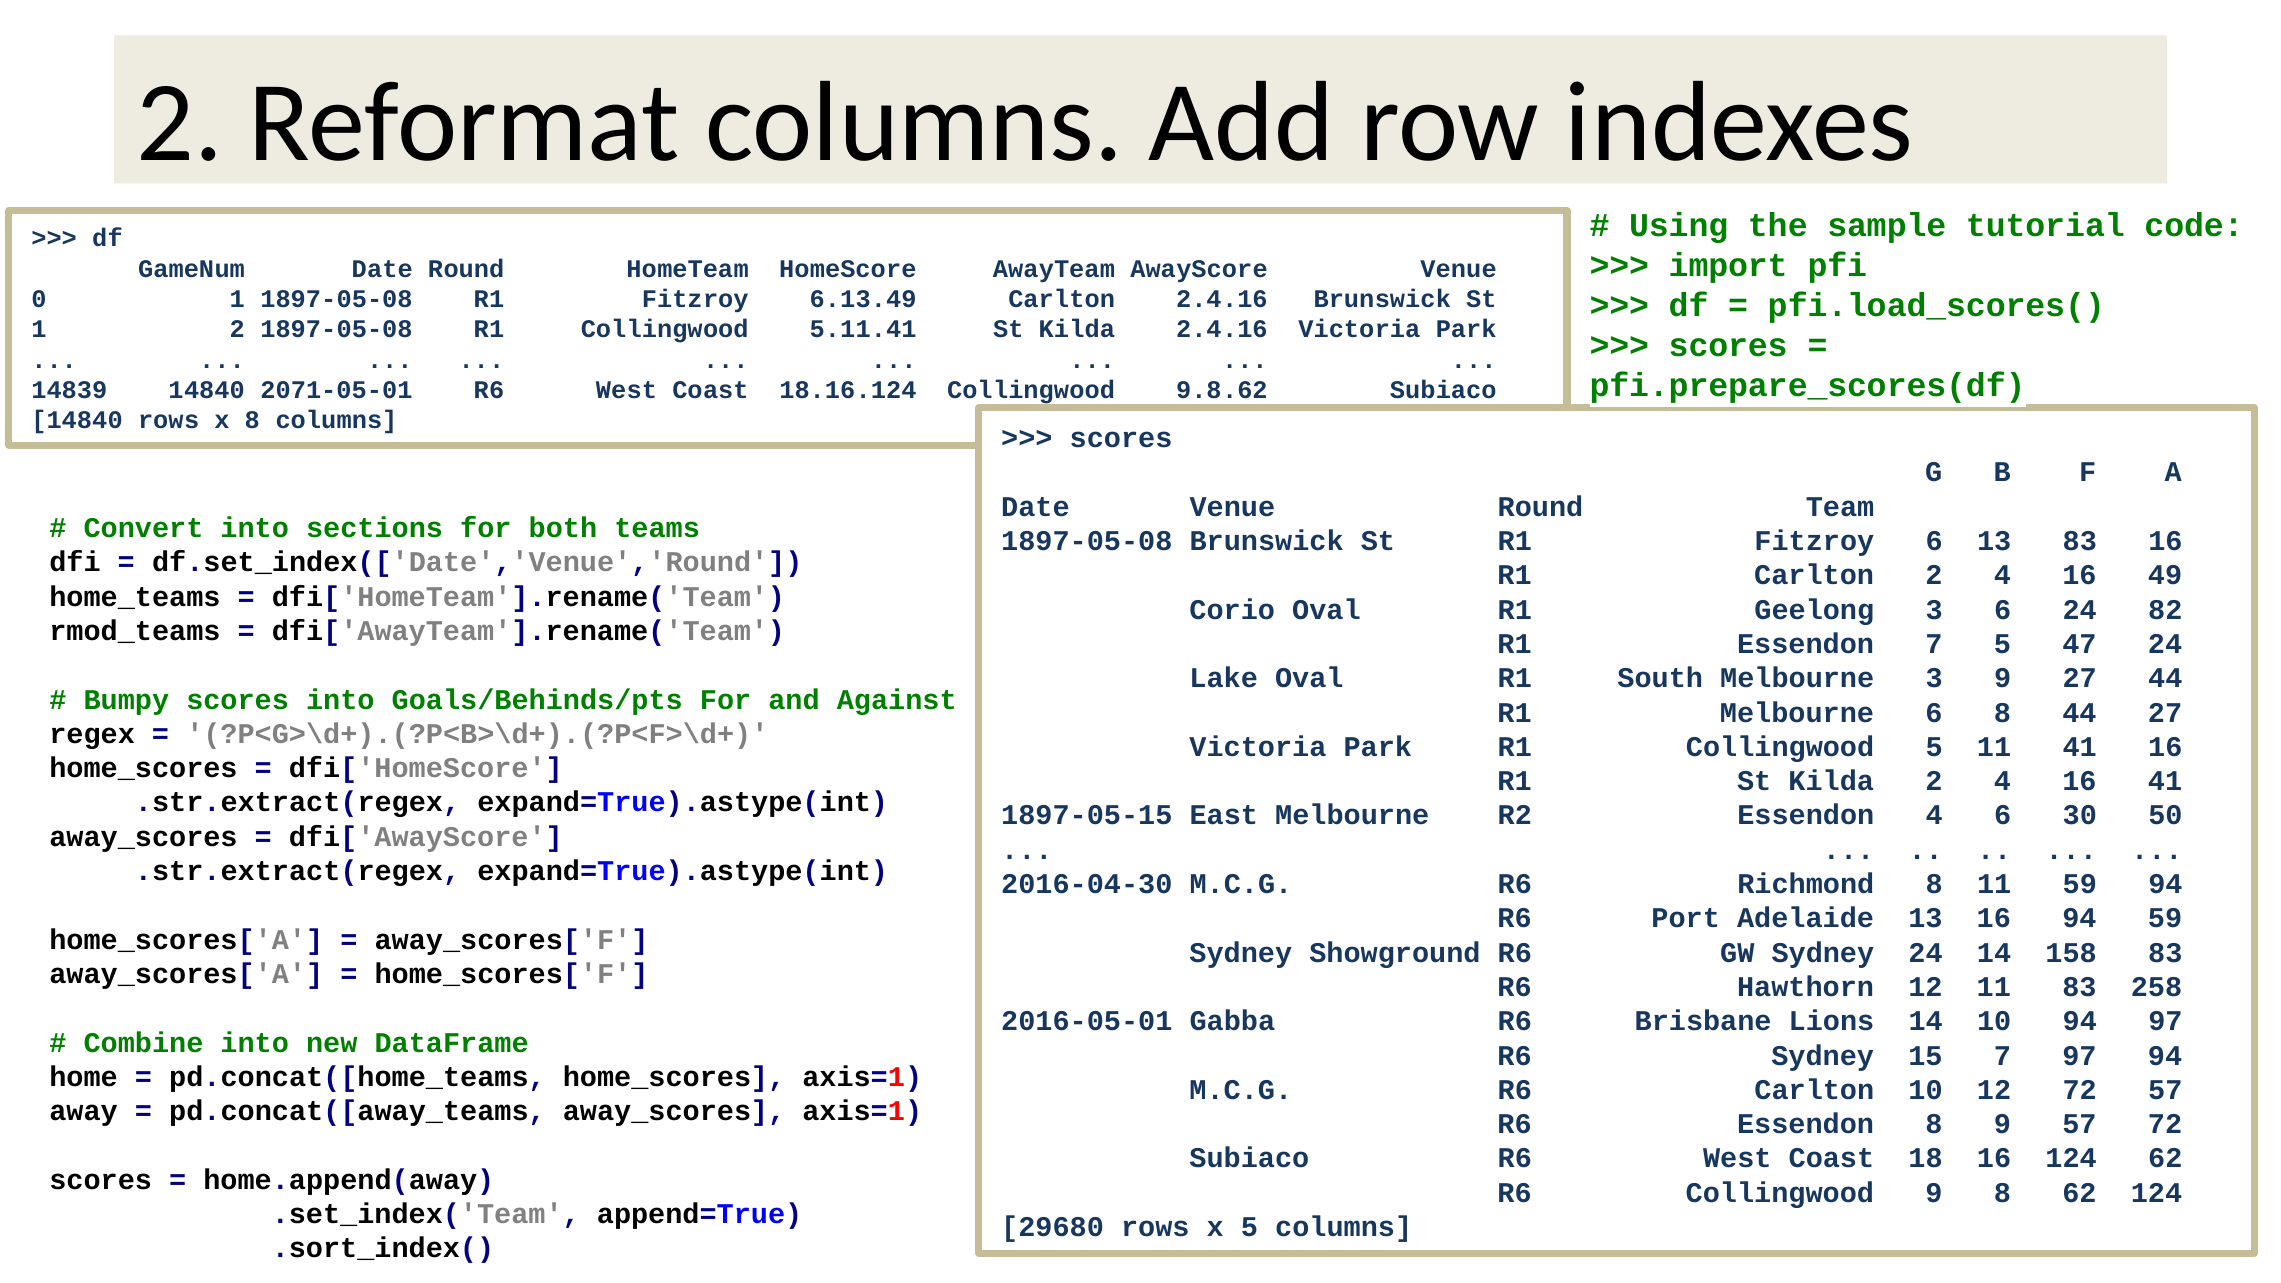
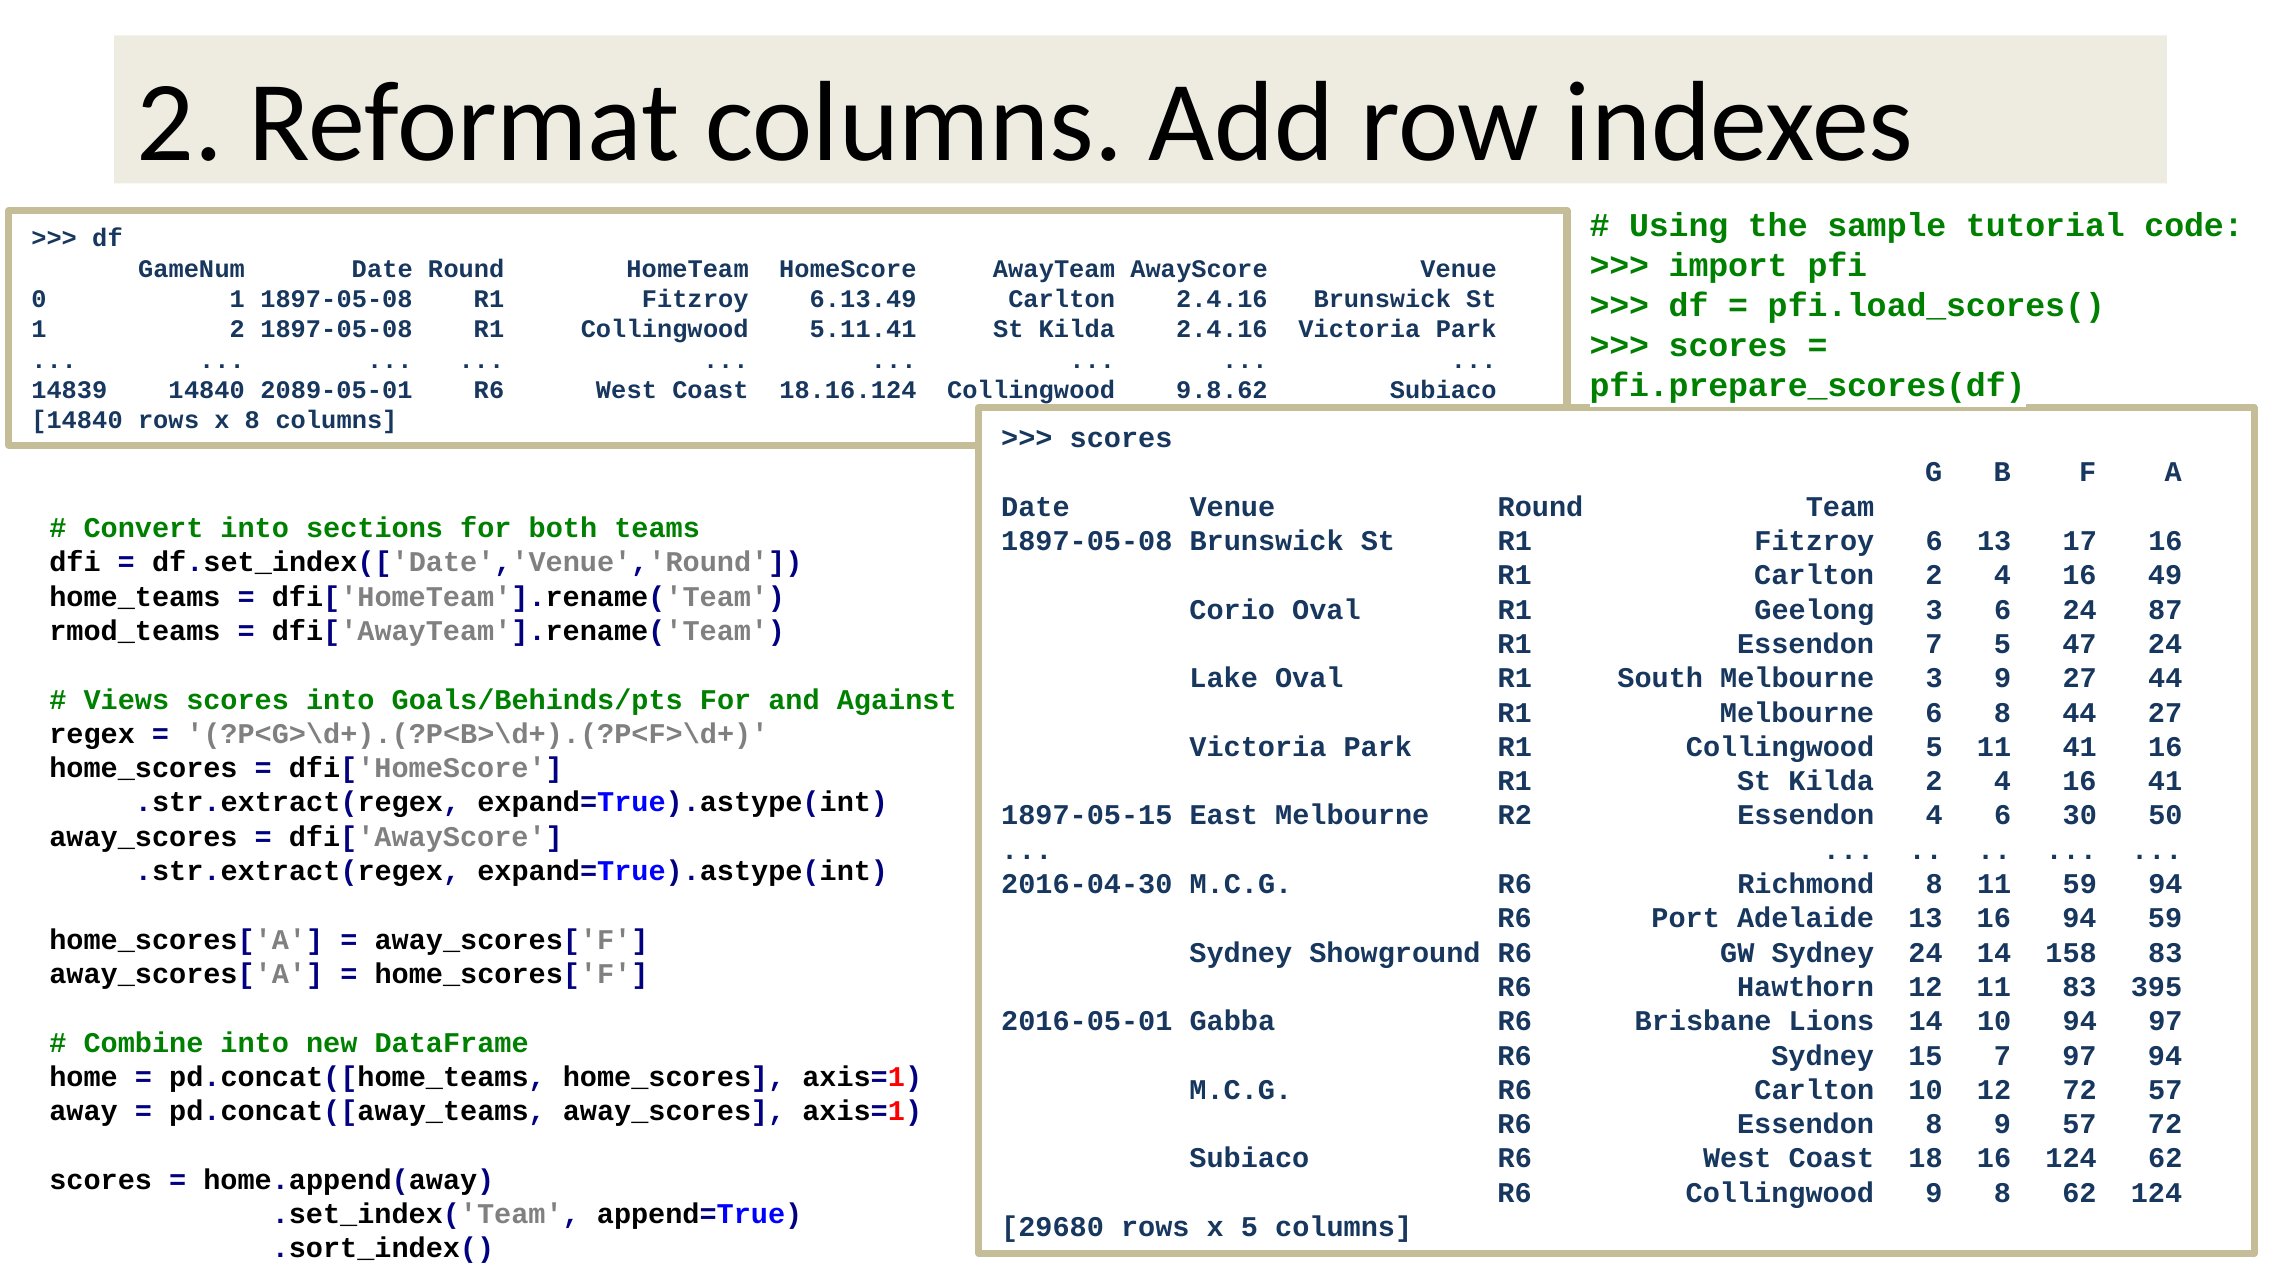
2071-05-01: 2071-05-01 -> 2089-05-01
13 83: 83 -> 17
82: 82 -> 87
Bumpy: Bumpy -> Views
258: 258 -> 395
